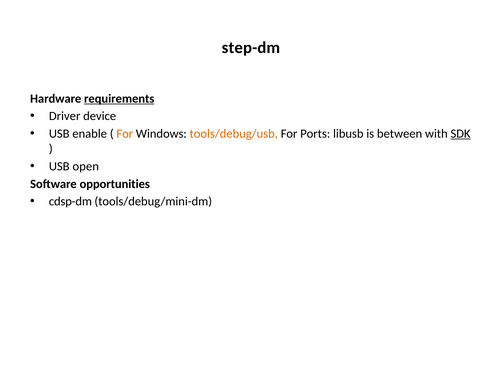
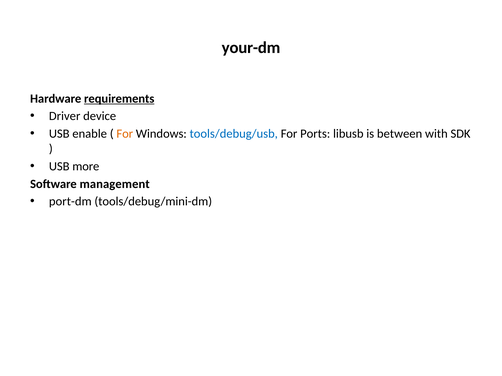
step-dm: step-dm -> your-dm
tools/debug/usb colour: orange -> blue
SDK underline: present -> none
open: open -> more
opportunities: opportunities -> management
cdsp-dm: cdsp-dm -> port-dm
